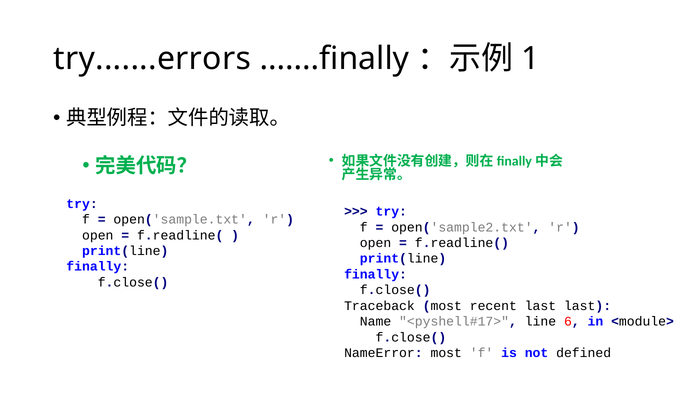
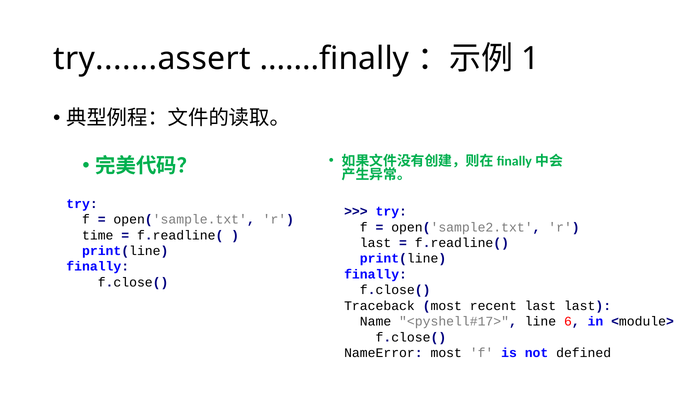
try.......errors: try.......errors -> try.......assert
open at (98, 235): open -> time
open at (376, 243): open -> last
